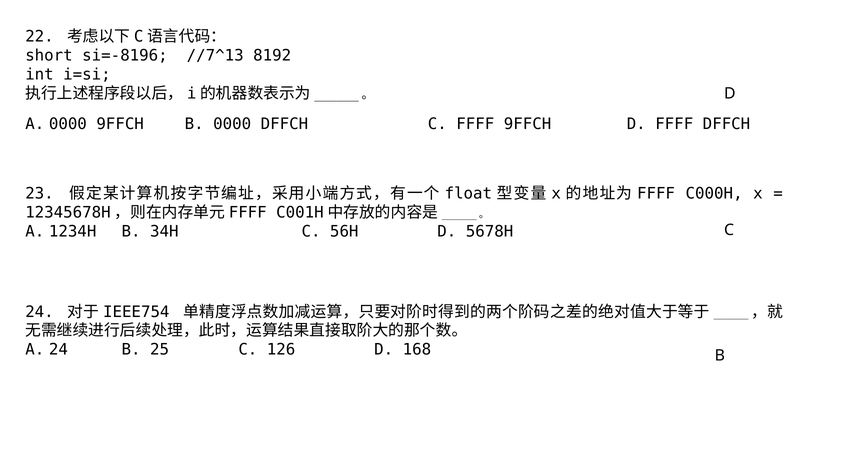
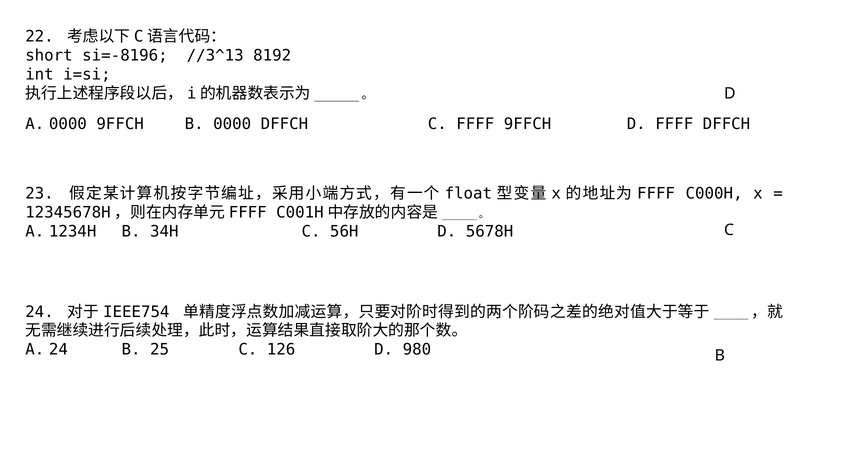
//7^13: //7^13 -> //3^13
168: 168 -> 980
